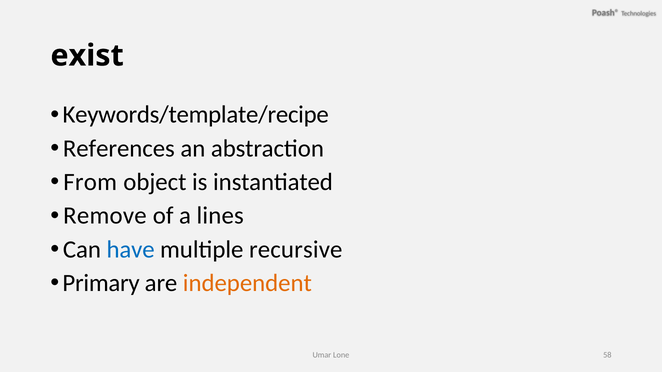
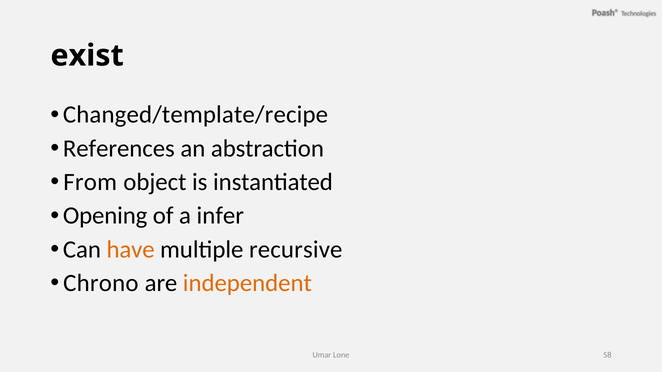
Keywords/template/recipe: Keywords/template/recipe -> Changed/template/recipe
Remove: Remove -> Opening
lines: lines -> infer
have colour: blue -> orange
Primary: Primary -> Chrono
